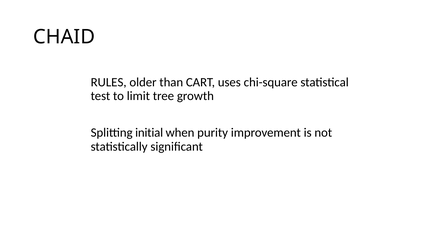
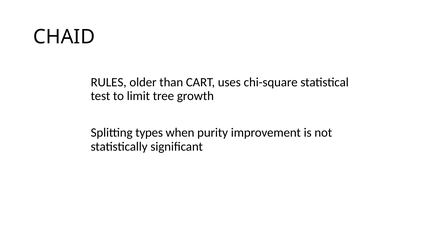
initial: initial -> types
